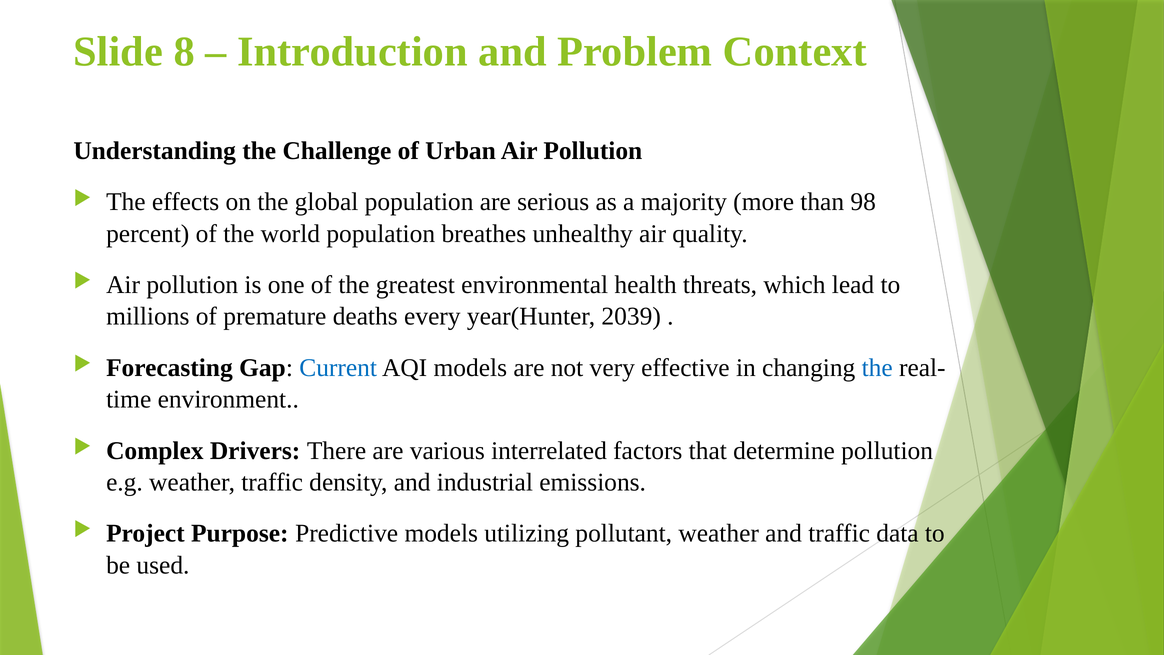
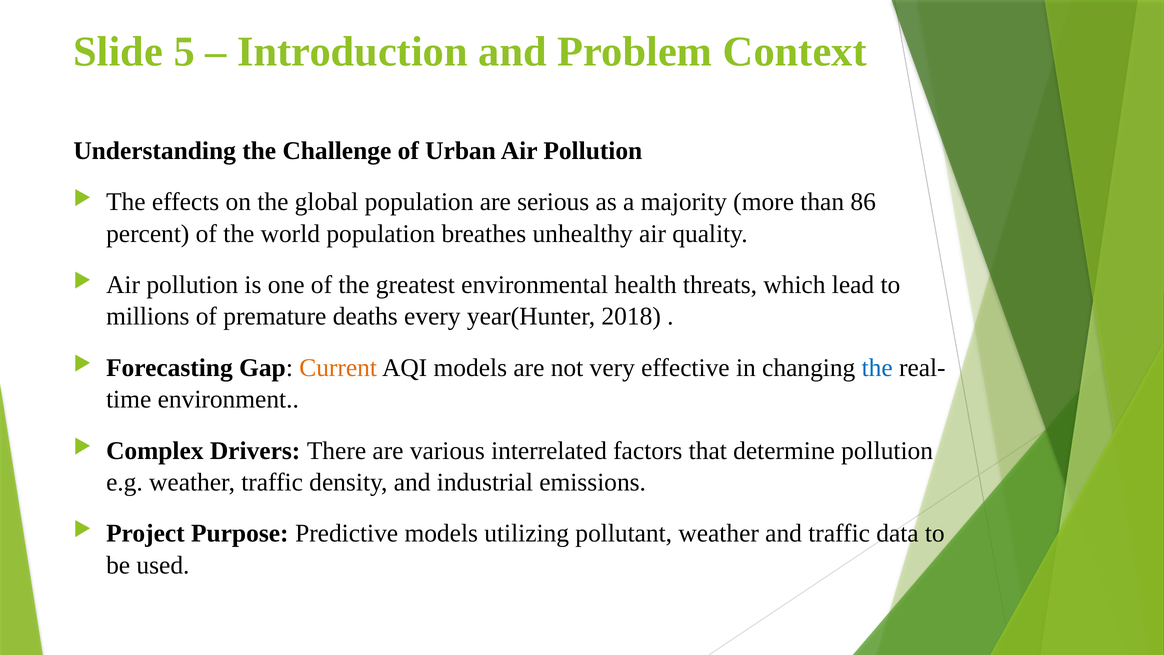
8: 8 -> 5
98: 98 -> 86
2039: 2039 -> 2018
Current colour: blue -> orange
